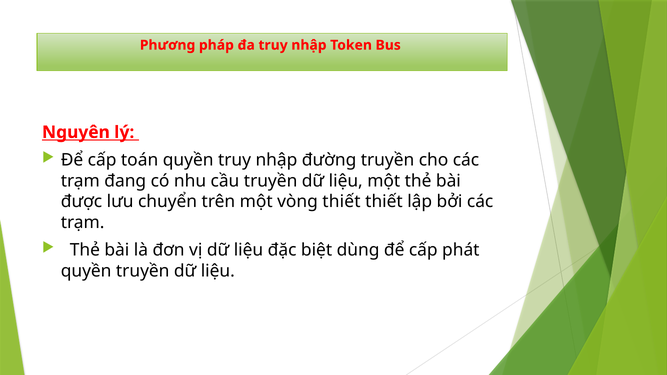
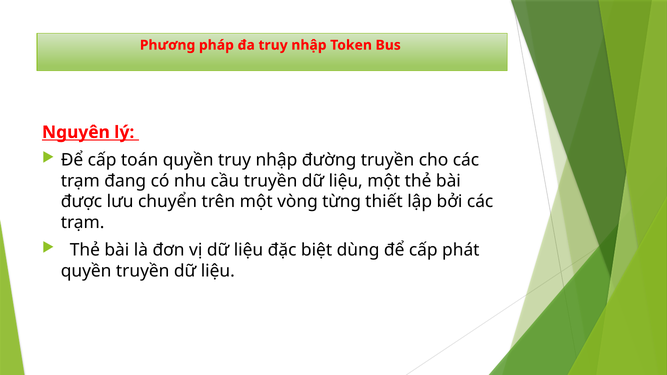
vòng thiết: thiết -> từng
